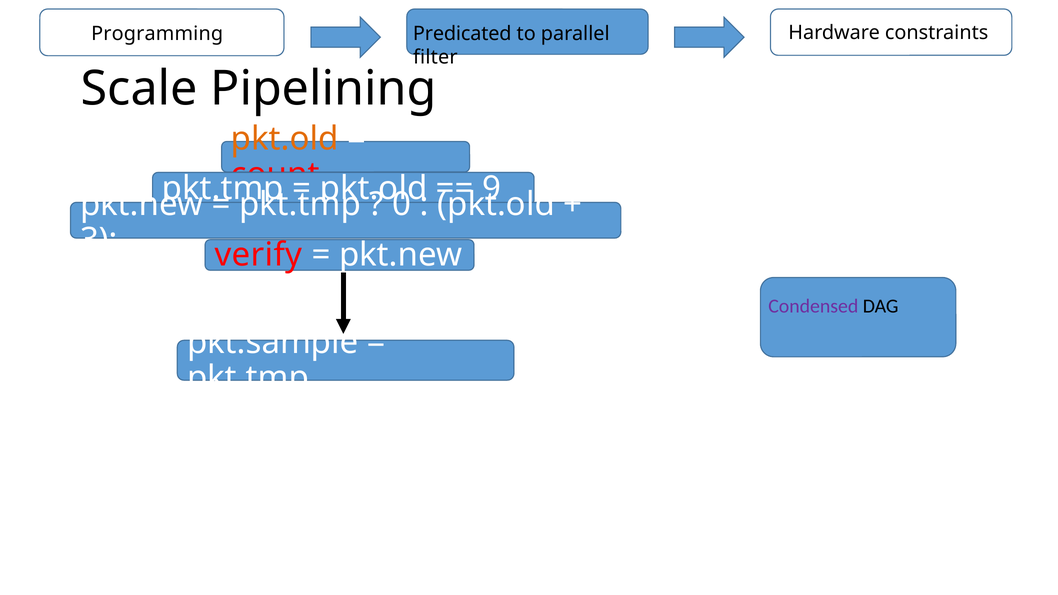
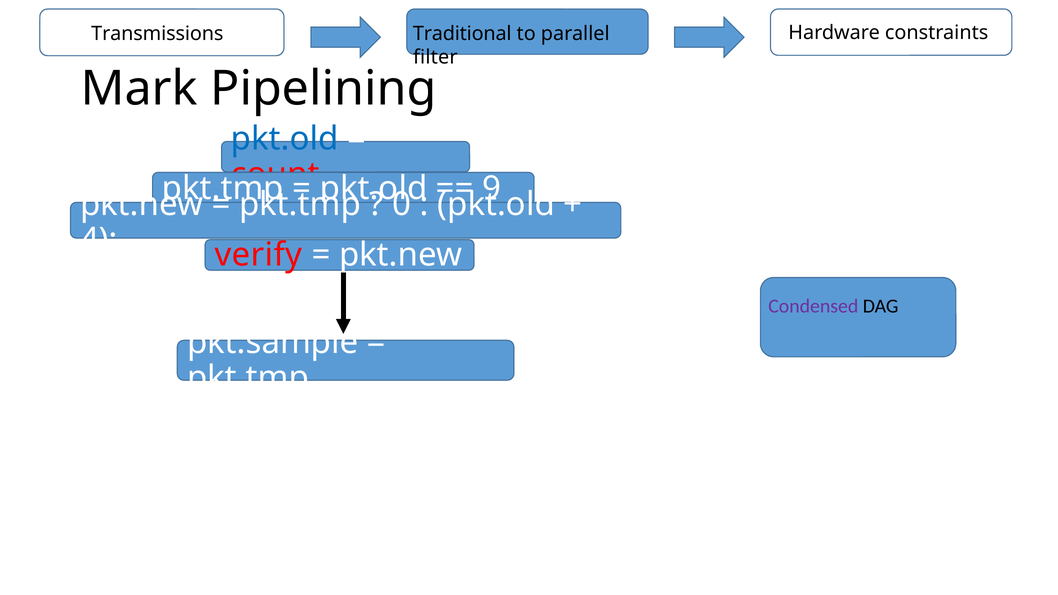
Programming: Programming -> Transmissions
Predicated: Predicated -> Traditional
Scale: Scale -> Mark
pkt.old at (285, 139) colour: orange -> blue
3: 3 -> 4
